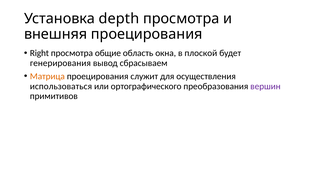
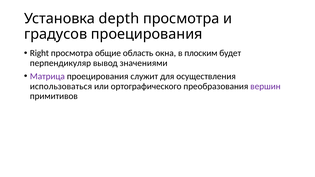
внешняя: внешняя -> градусов
плоской: плоской -> плоским
генерирования: генерирования -> перпендикуляр
сбрасываем: сбрасываем -> значениями
Матрица colour: orange -> purple
